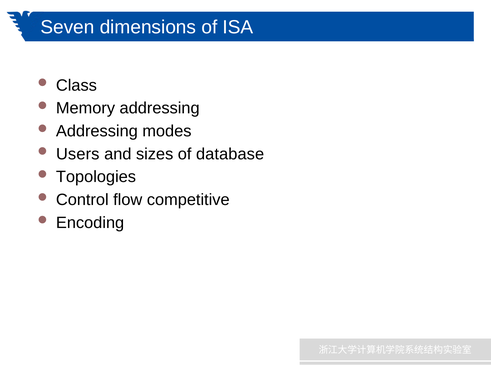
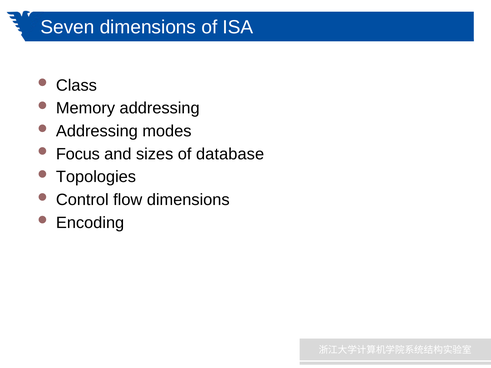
Users: Users -> Focus
flow competitive: competitive -> dimensions
